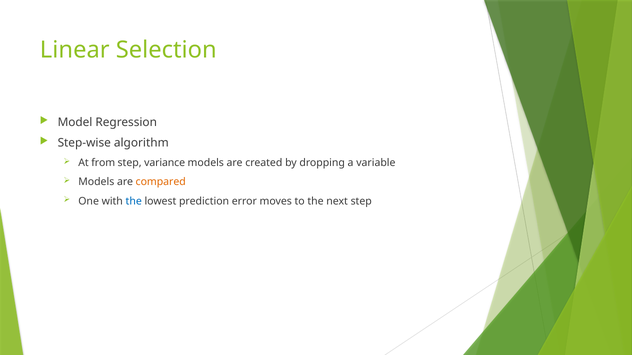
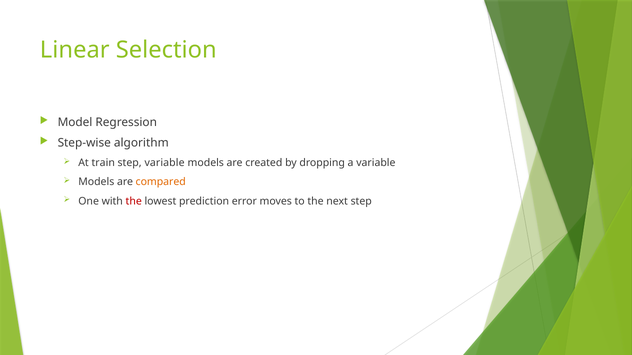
from: from -> train
step variance: variance -> variable
the at (134, 201) colour: blue -> red
